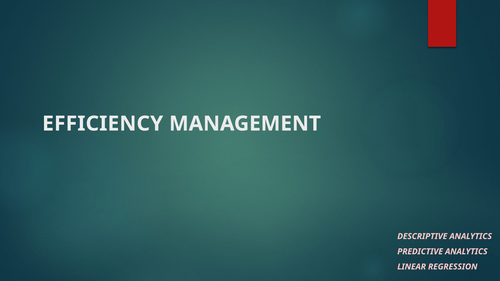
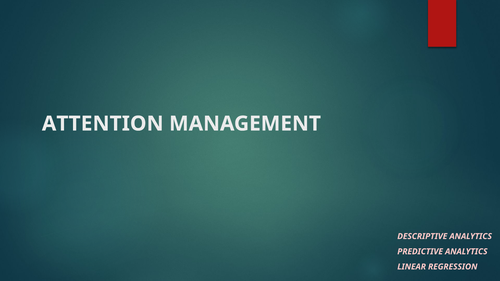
EFFICIENCY: EFFICIENCY -> ATTENTION
